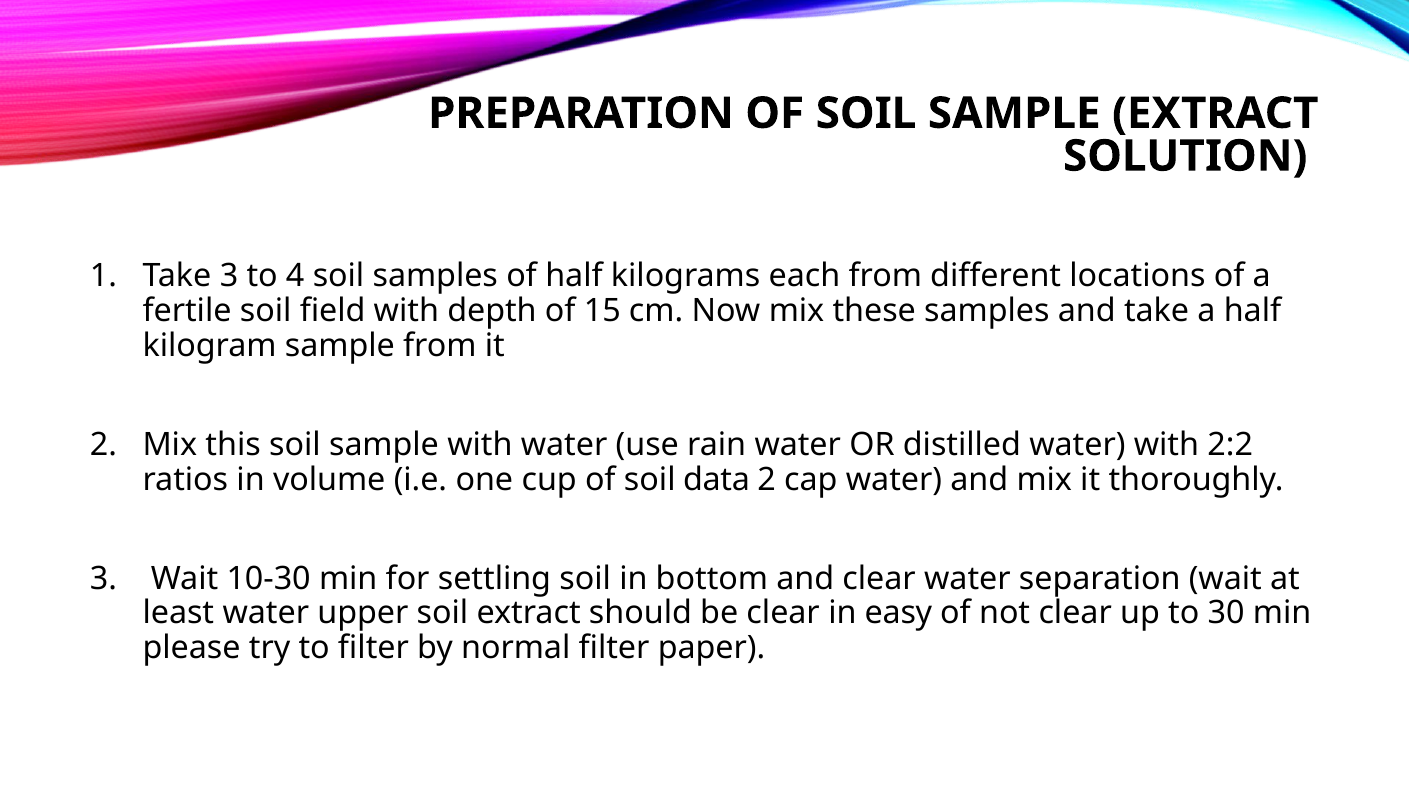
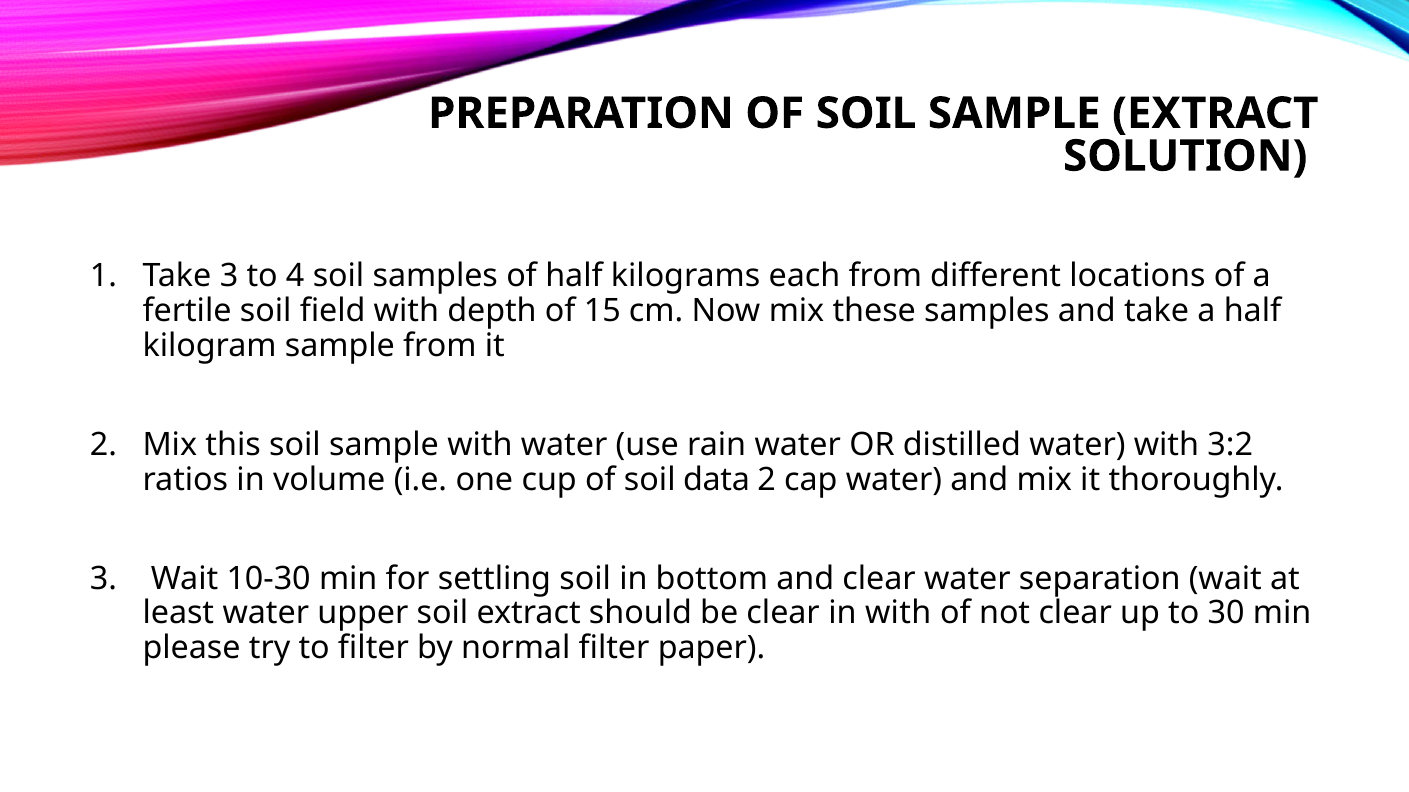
2:2: 2:2 -> 3:2
in easy: easy -> with
